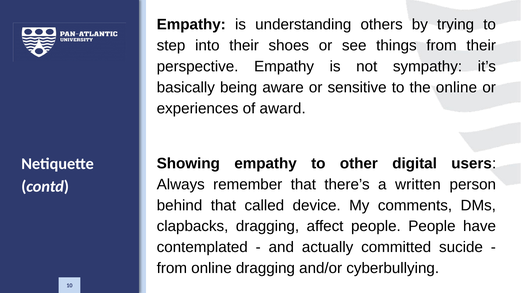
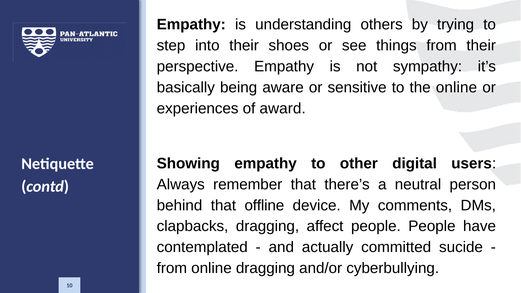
written: written -> neutral
called: called -> offline
